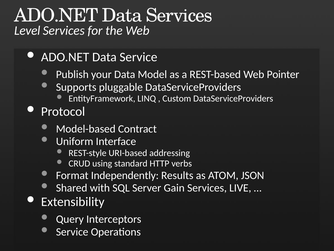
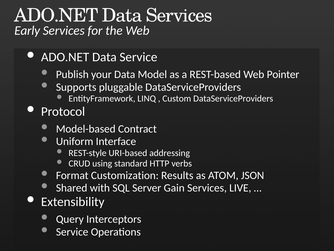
Level: Level -> Early
Independently: Independently -> Customization
